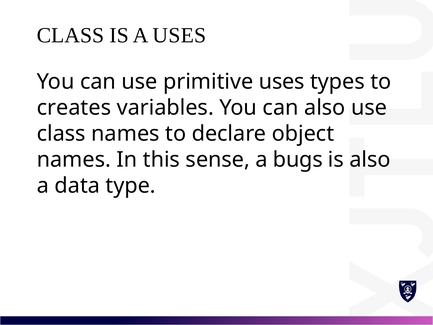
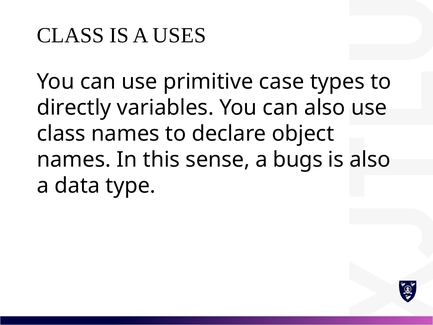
primitive uses: uses -> case
creates: creates -> directly
